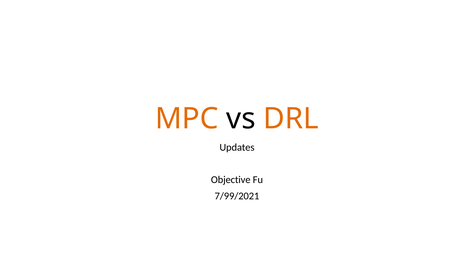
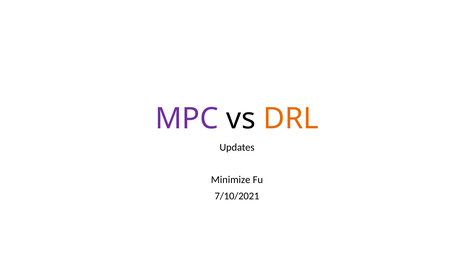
MPC colour: orange -> purple
Objective: Objective -> Minimize
7/99/2021: 7/99/2021 -> 7/10/2021
